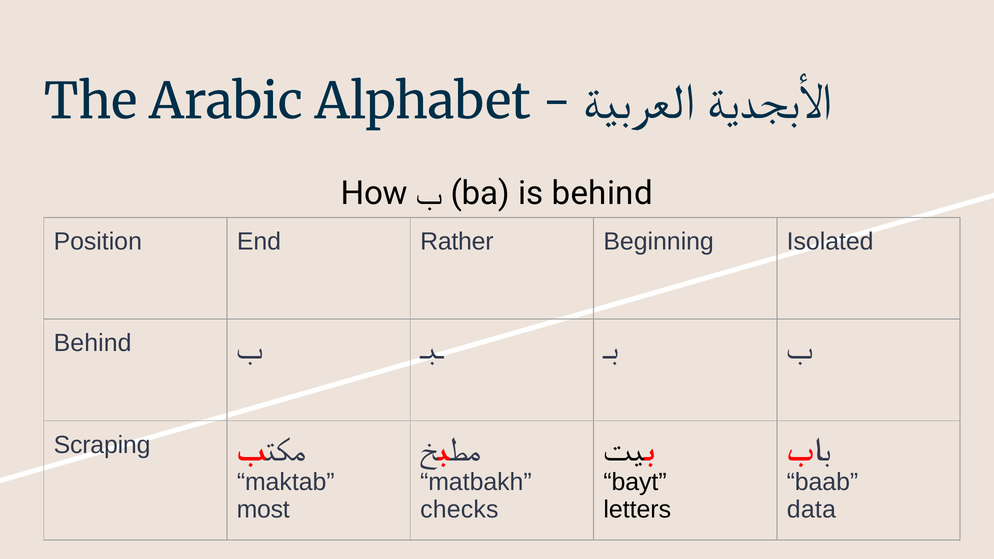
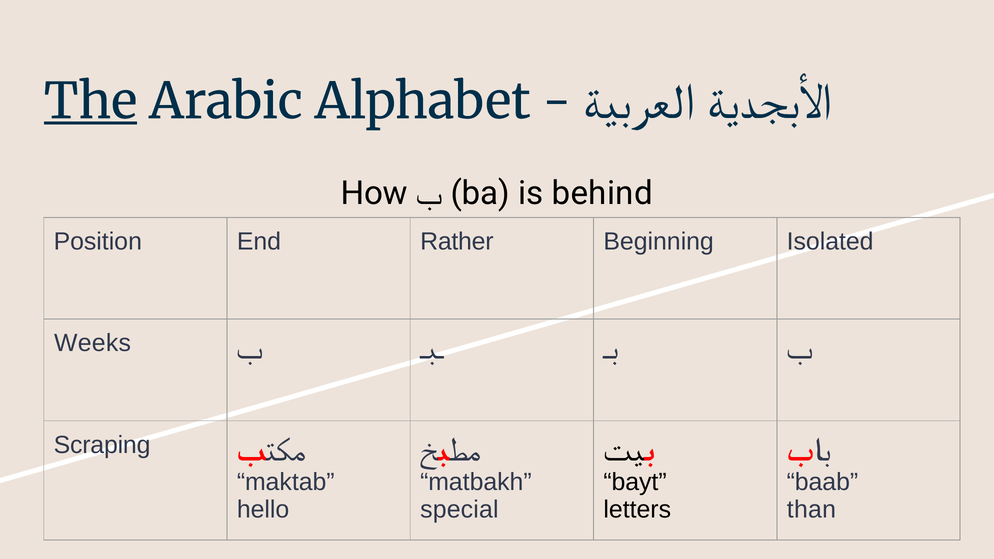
The underline: none -> present
Behind at (93, 343): Behind -> Weeks
most: most -> hello
checks: checks -> special
data: data -> than
